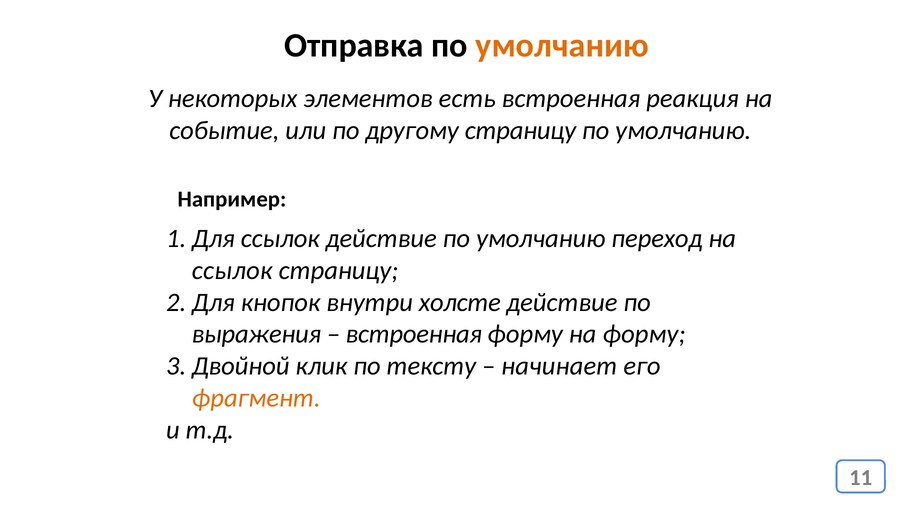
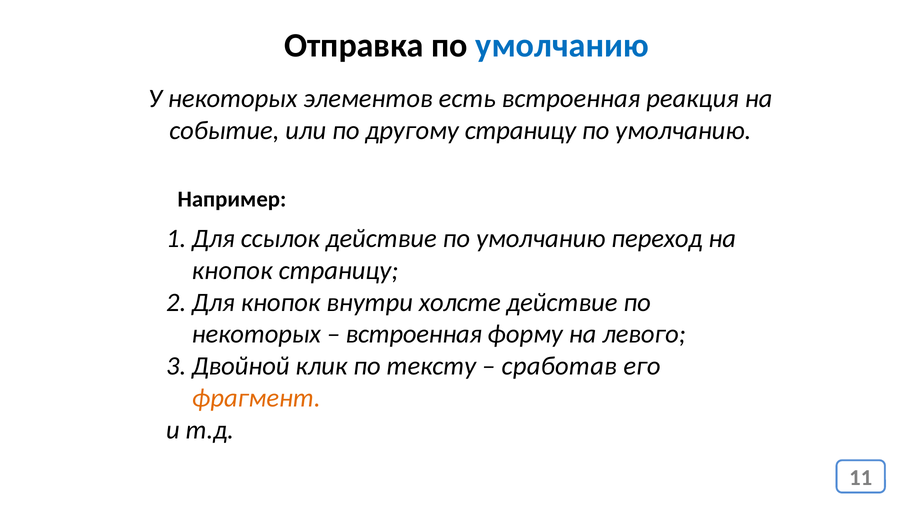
умолчанию at (562, 46) colour: orange -> blue
ссылок at (232, 270): ссылок -> кнопок
выражения at (256, 334): выражения -> некоторых
на форму: форму -> левого
начинает: начинает -> сработав
